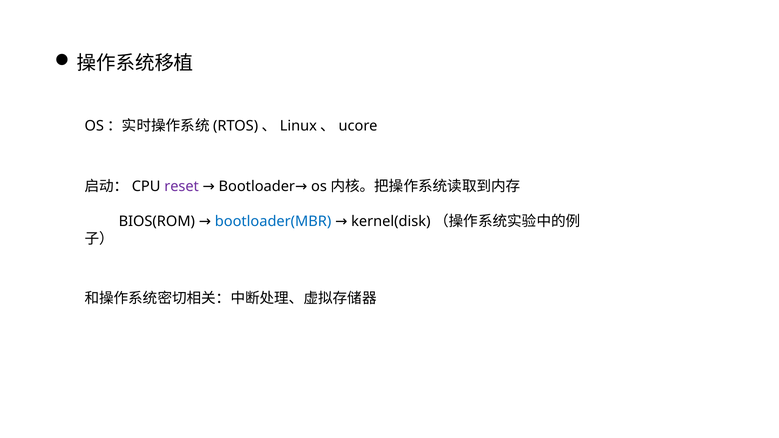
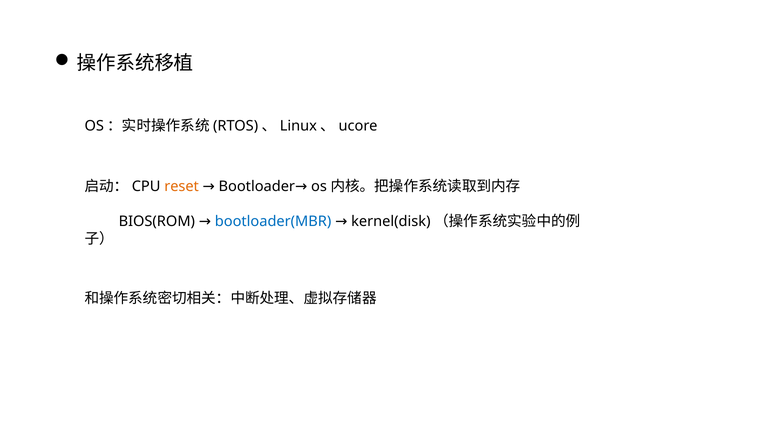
reset colour: purple -> orange
